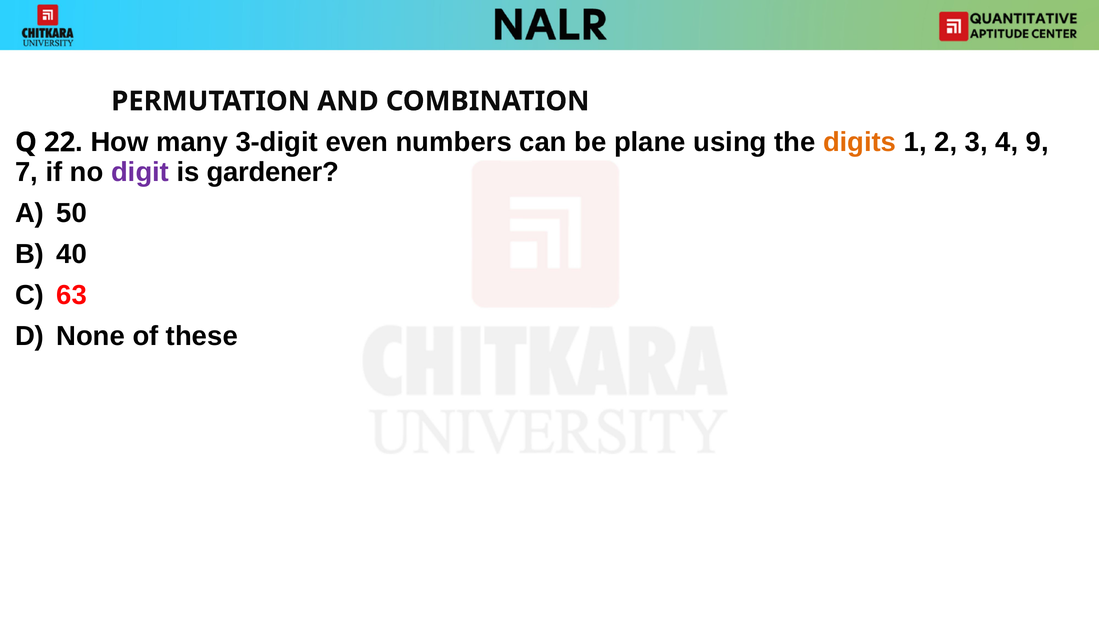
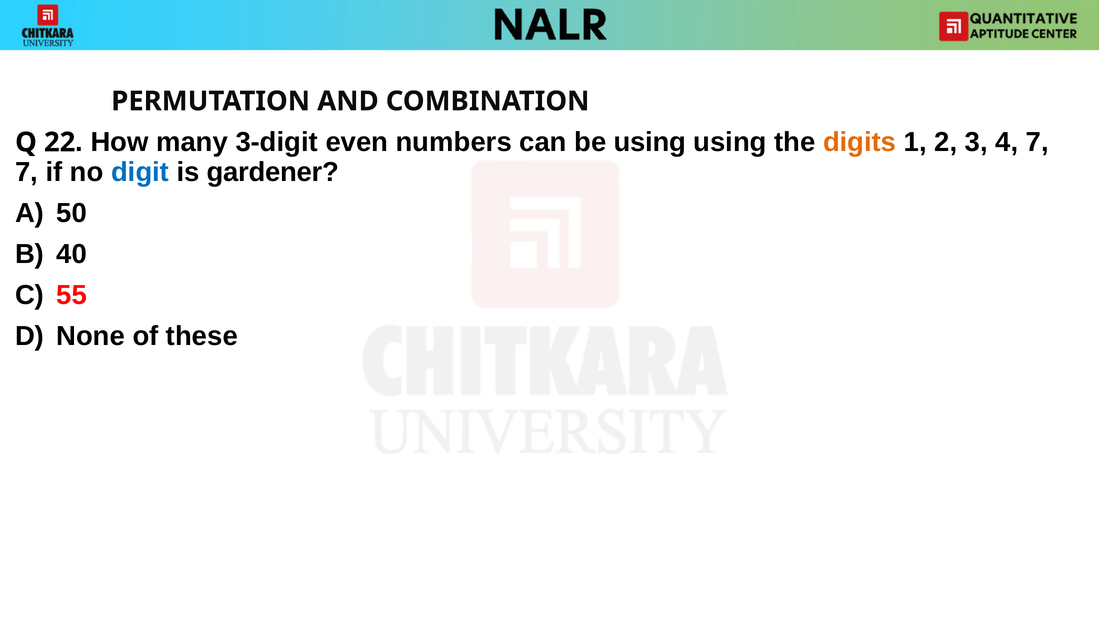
be plane: plane -> using
4 9: 9 -> 7
digit colour: purple -> blue
63: 63 -> 55
